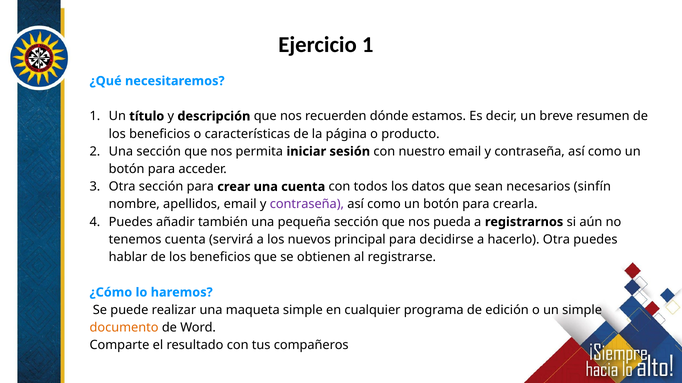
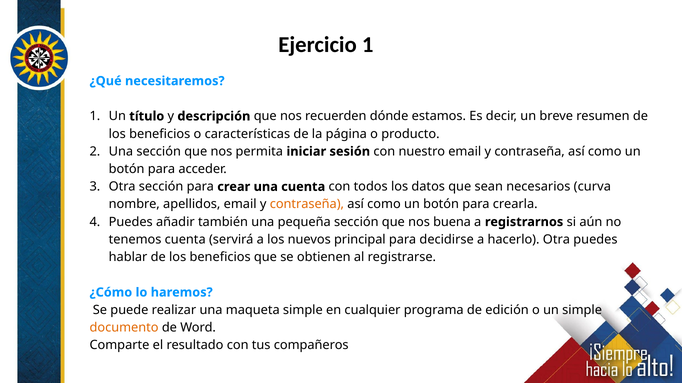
sinfín: sinfín -> curva
contraseña at (307, 205) colour: purple -> orange
pueda: pueda -> buena
